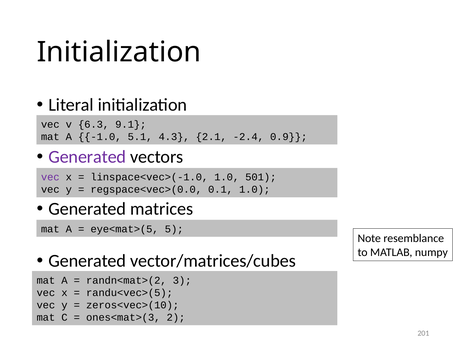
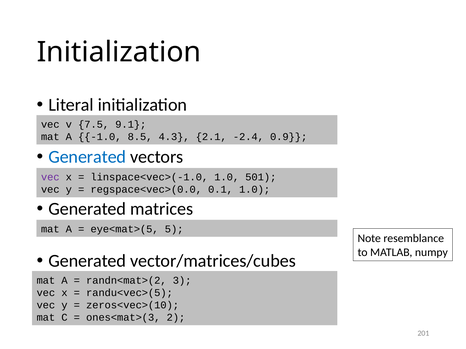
6.3: 6.3 -> 7.5
5.1: 5.1 -> 8.5
Generated at (87, 157) colour: purple -> blue
